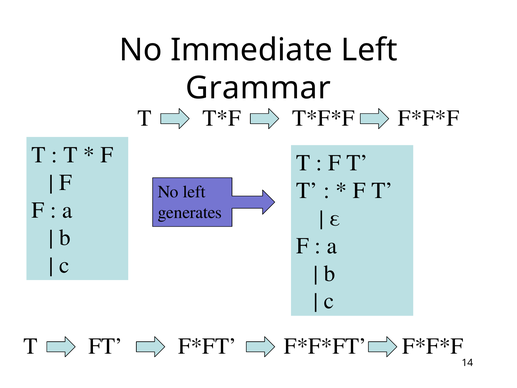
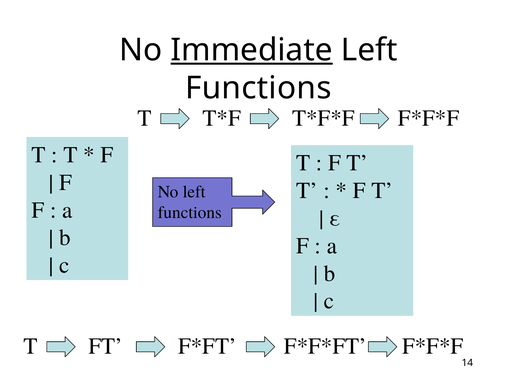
Immediate underline: none -> present
Grammar at (258, 88): Grammar -> Functions
generates at (190, 212): generates -> functions
